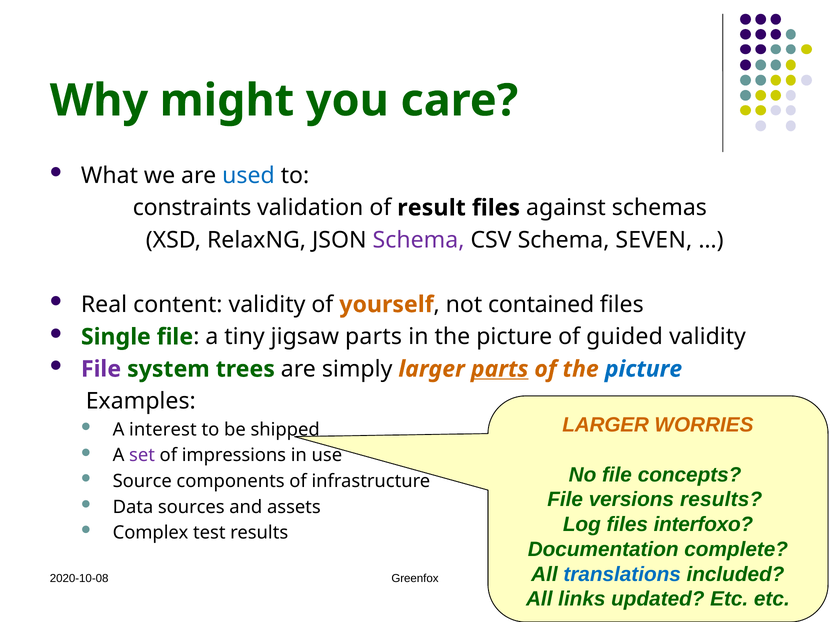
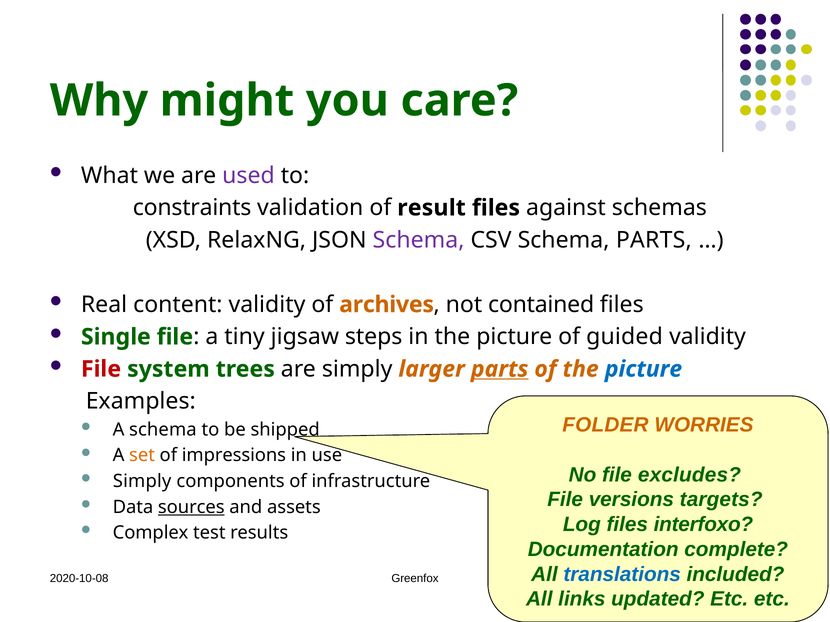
used colour: blue -> purple
Schema SEVEN: SEVEN -> PARTS
yourself: yourself -> archives
jigsaw parts: parts -> steps
File at (101, 369) colour: purple -> red
LARGER at (606, 425): LARGER -> FOLDER
A interest: interest -> schema
set colour: purple -> orange
concepts: concepts -> excludes
Source at (142, 482): Source -> Simply
versions results: results -> targets
sources underline: none -> present
